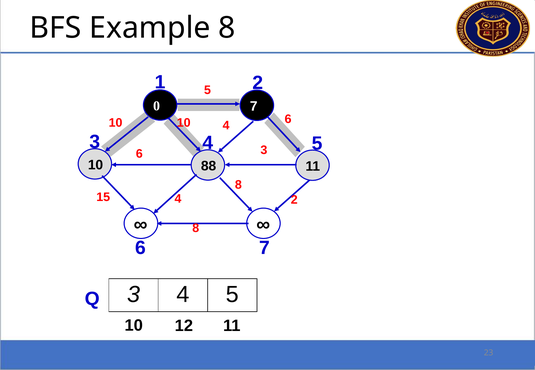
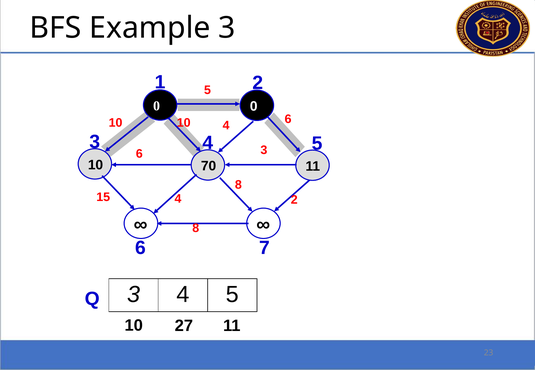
Example 8: 8 -> 3
0 7: 7 -> 0
88: 88 -> 70
12: 12 -> 27
